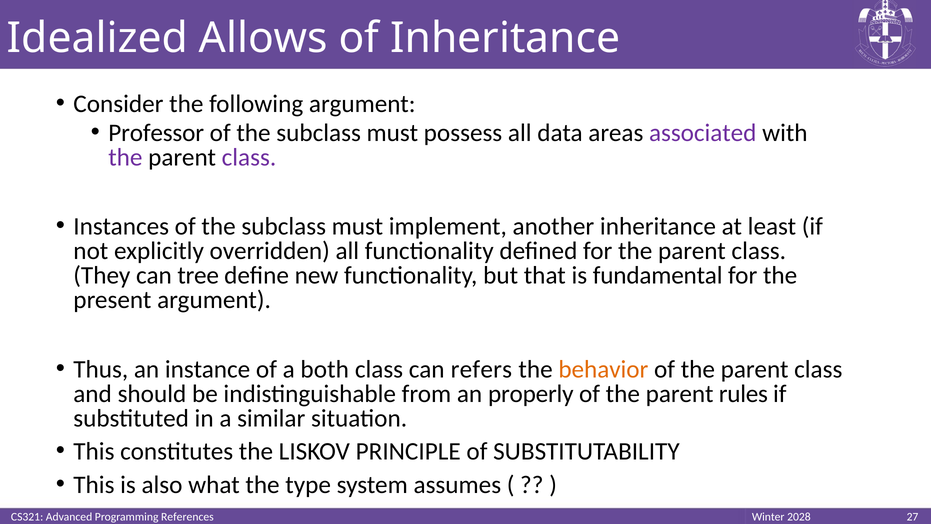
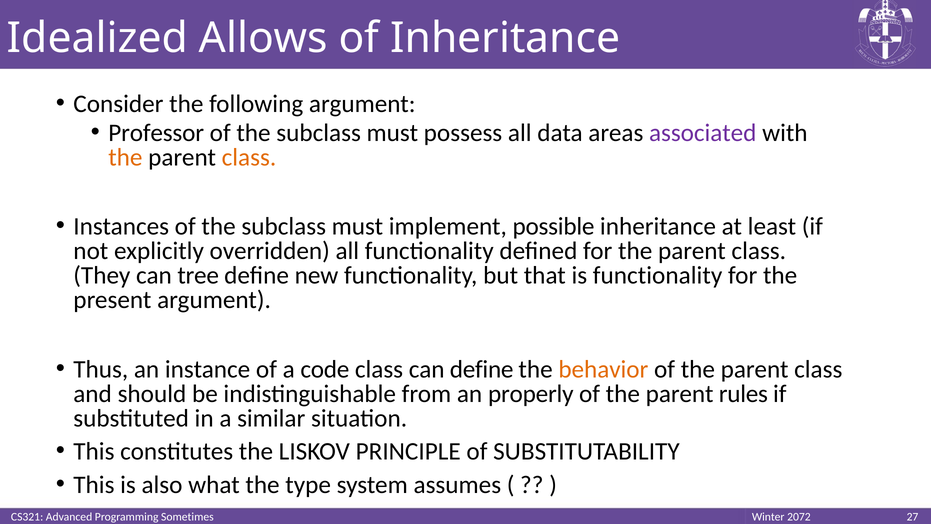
the at (125, 157) colour: purple -> orange
class at (249, 157) colour: purple -> orange
another: another -> possible
is fundamental: fundamental -> functionality
both: both -> code
can refers: refers -> define
References: References -> Sometimes
2028: 2028 -> 2072
